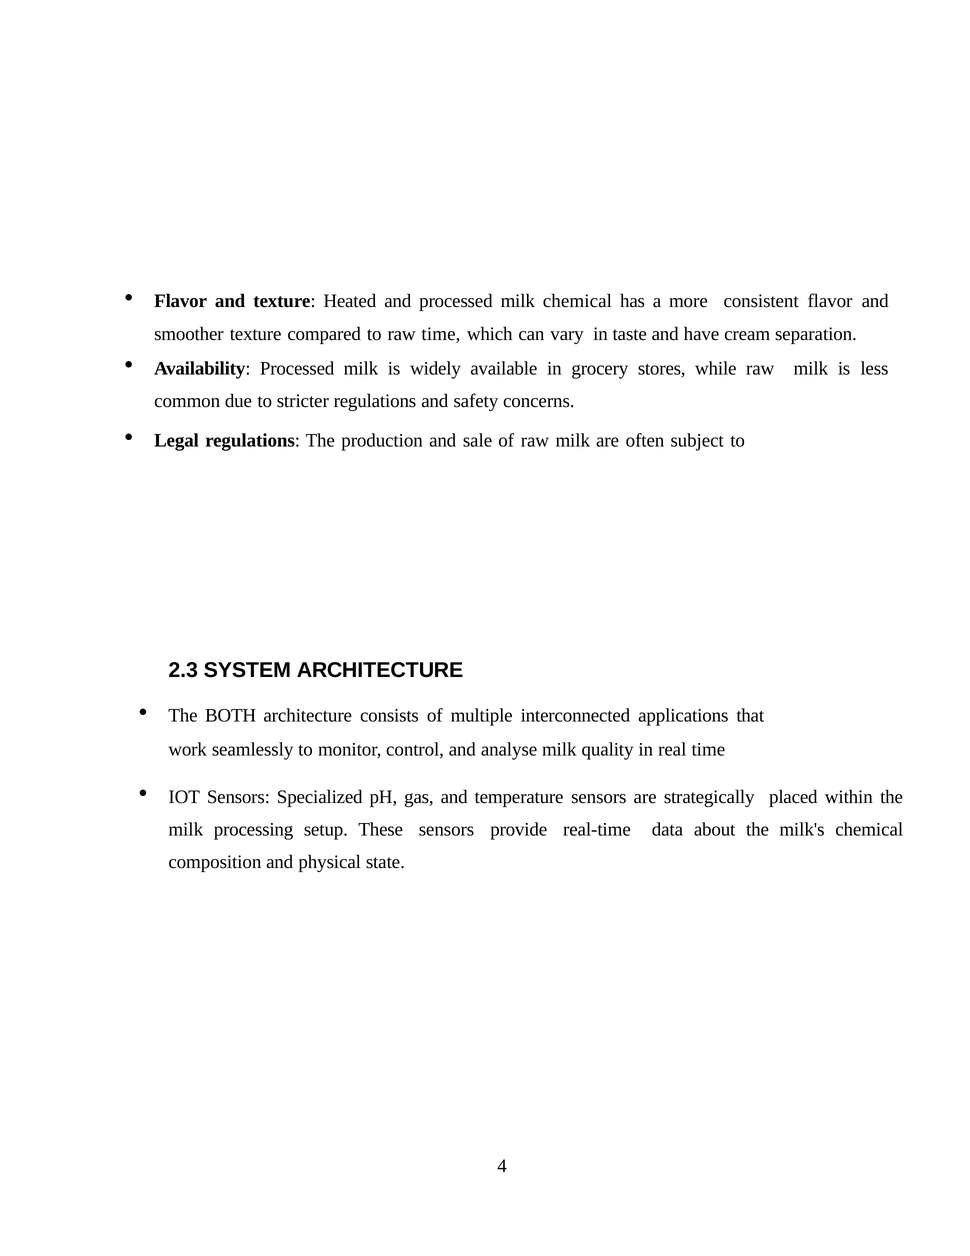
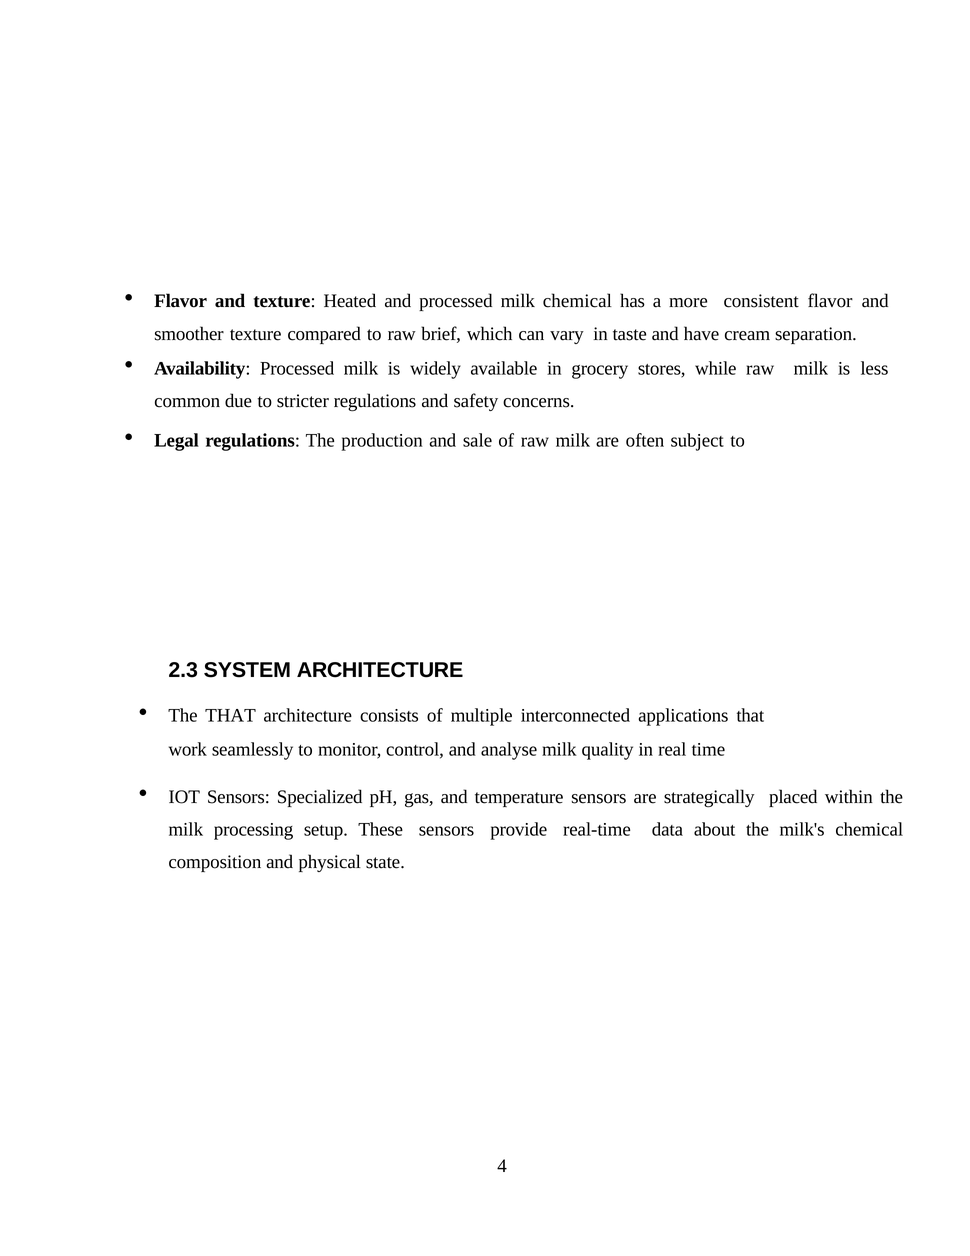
raw time: time -> brief
The BOTH: BOTH -> THAT
